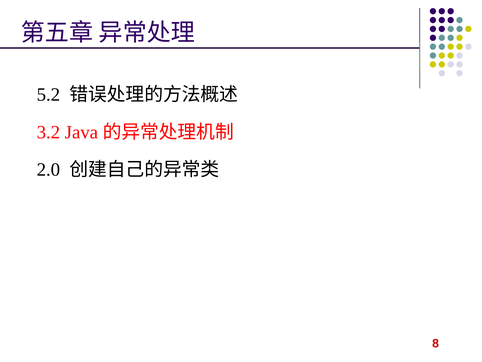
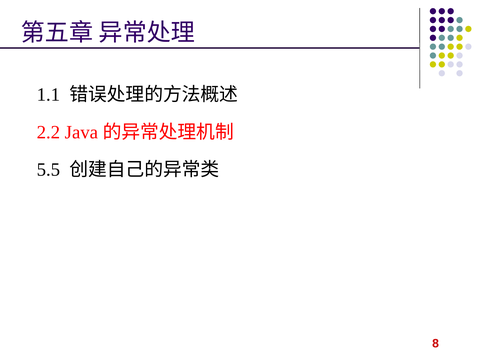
5.2: 5.2 -> 1.1
3.2: 3.2 -> 2.2
2.0: 2.0 -> 5.5
